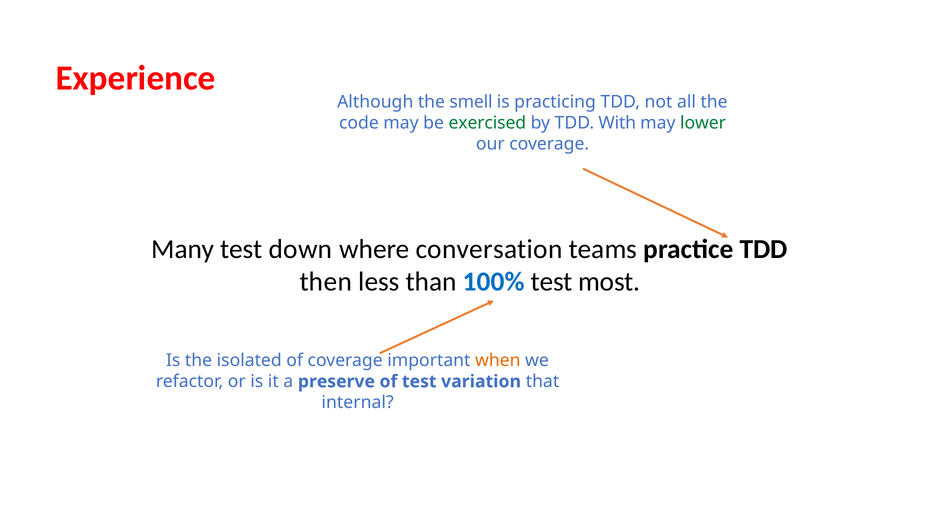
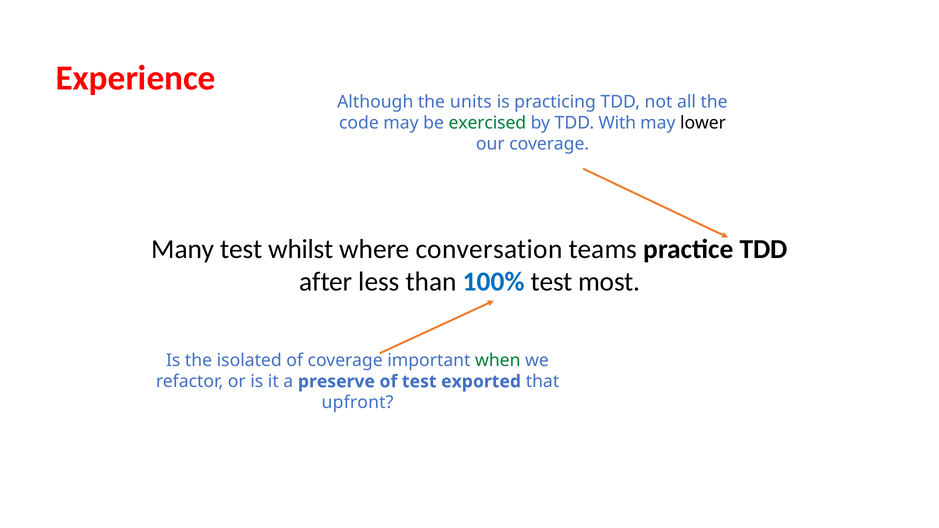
smell: smell -> units
lower colour: green -> black
down: down -> whilst
then: then -> after
when colour: orange -> green
variation: variation -> exported
internal: internal -> upfront
